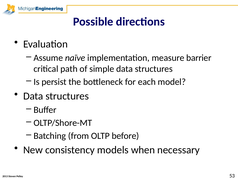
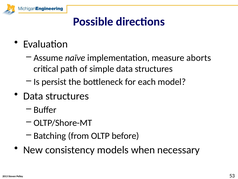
barrier: barrier -> aborts
